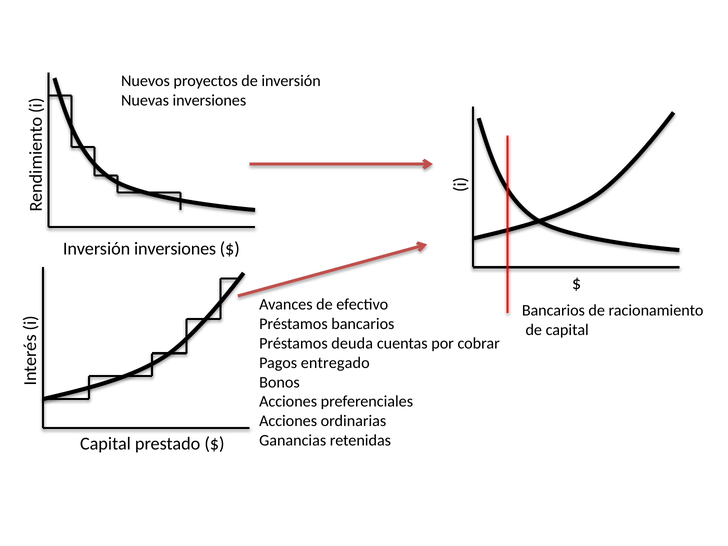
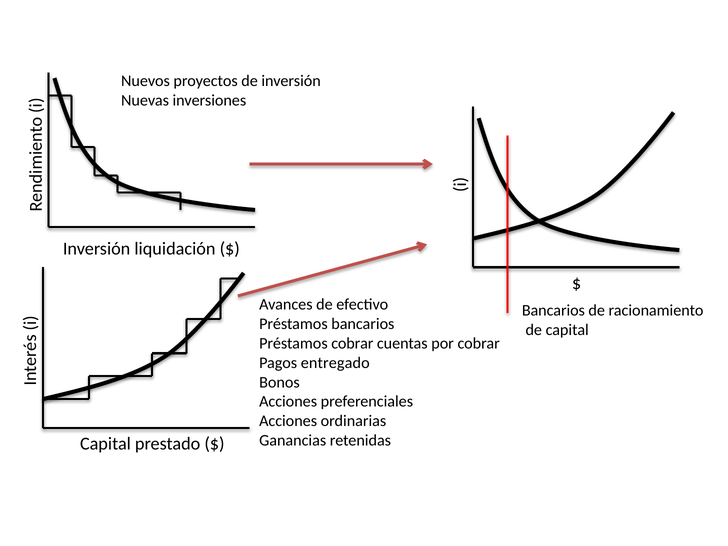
Inversión inversiones: inversiones -> liquidación
Préstamos deuda: deuda -> cobrar
